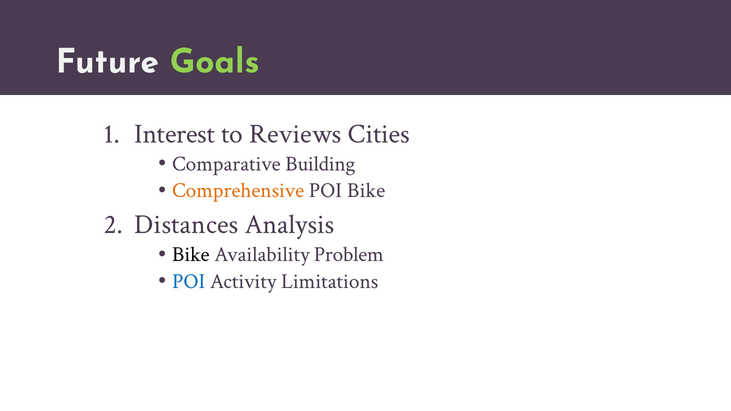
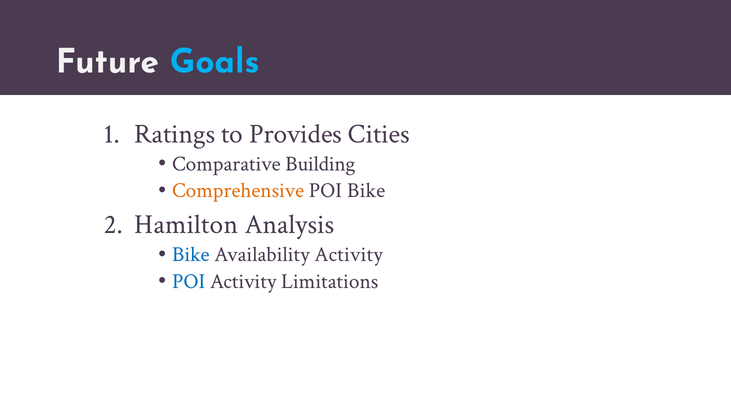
Goals colour: light green -> light blue
Interest: Interest -> Ratings
Reviews: Reviews -> Provides
Distances: Distances -> Hamilton
Bike at (191, 254) colour: black -> blue
Availability Problem: Problem -> Activity
